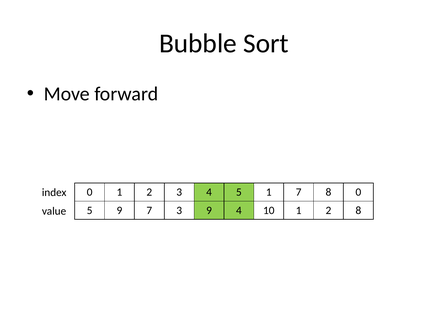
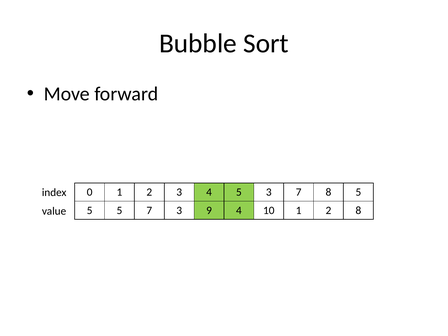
5 1: 1 -> 3
8 0: 0 -> 5
9 at (119, 210): 9 -> 5
